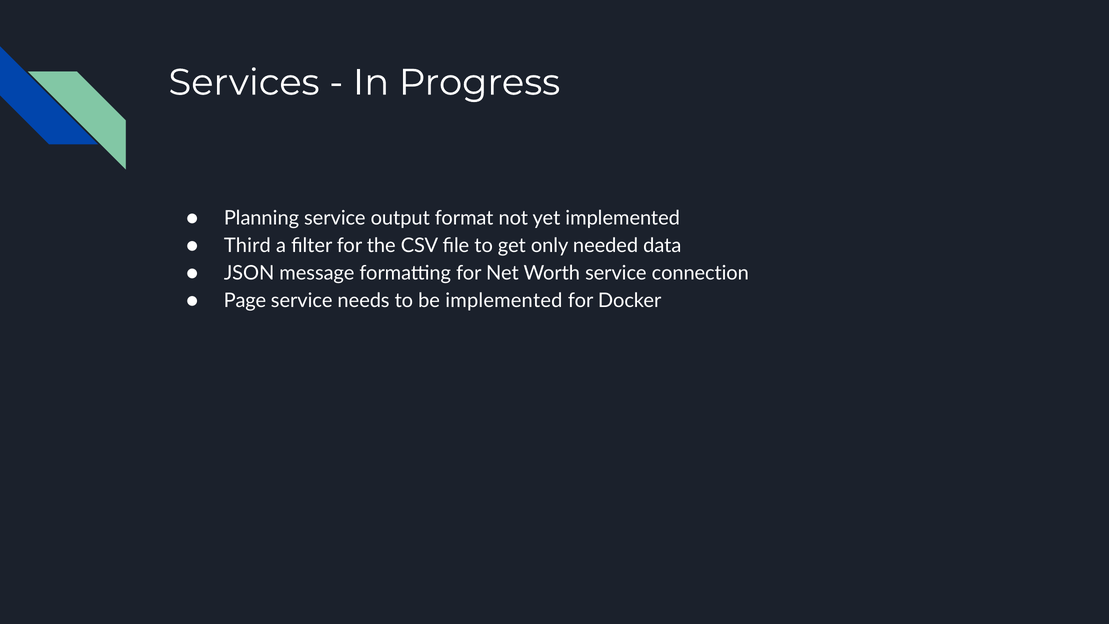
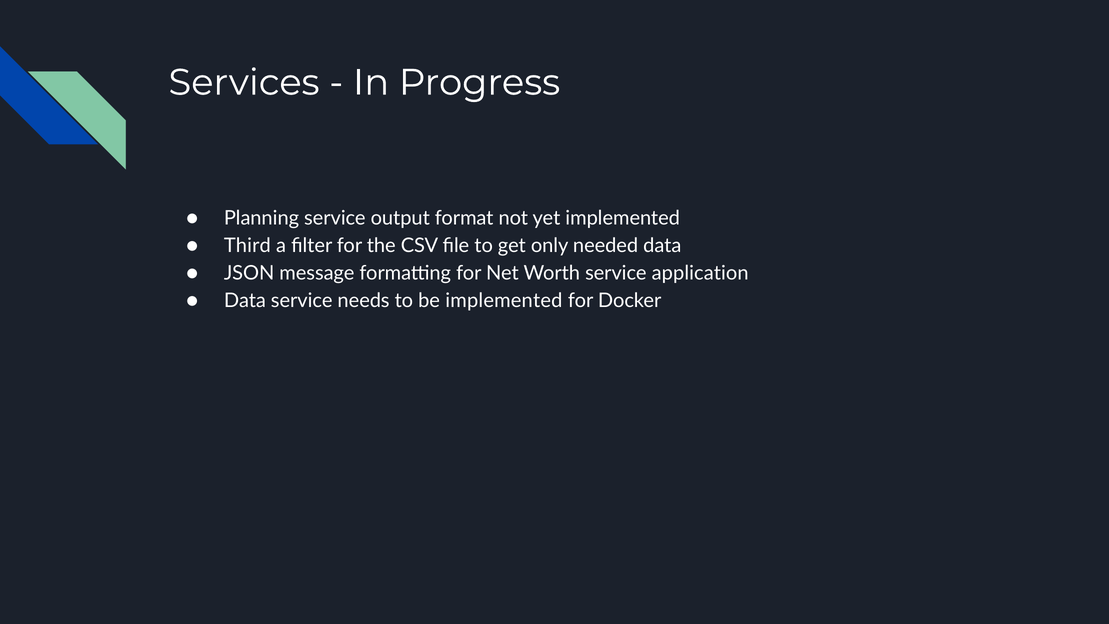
connection: connection -> application
Page at (245, 301): Page -> Data
